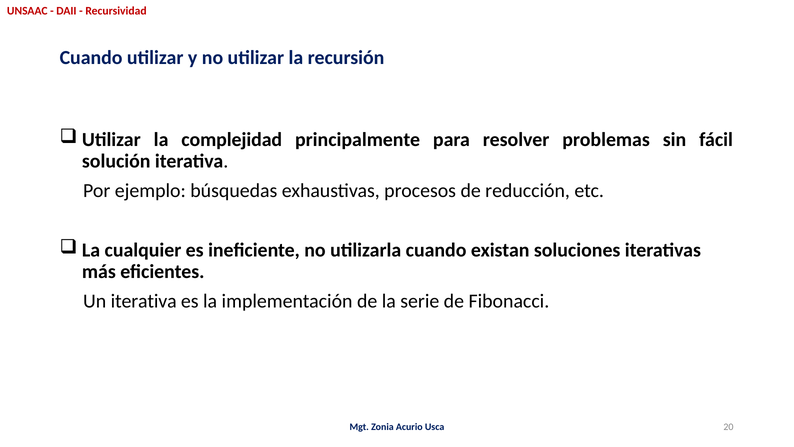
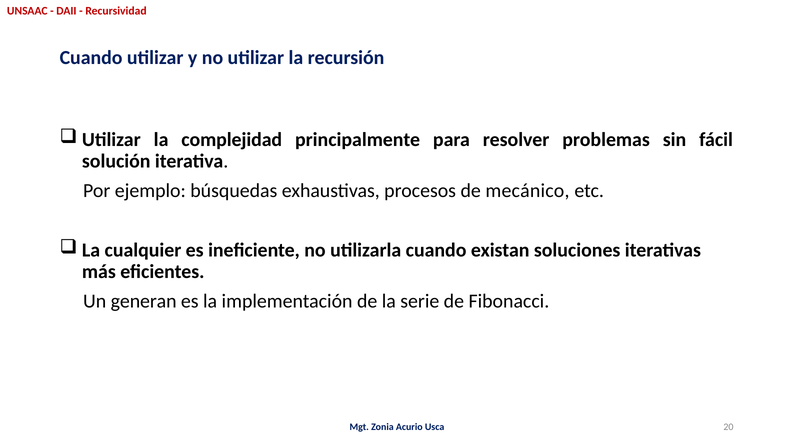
reducción: reducción -> mecánico
Un iterativa: iterativa -> generan
